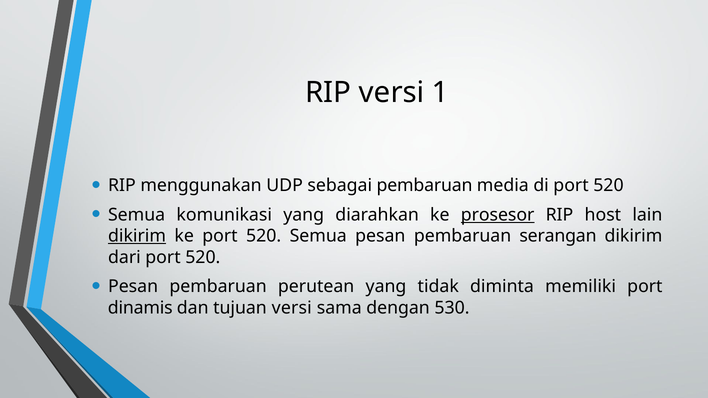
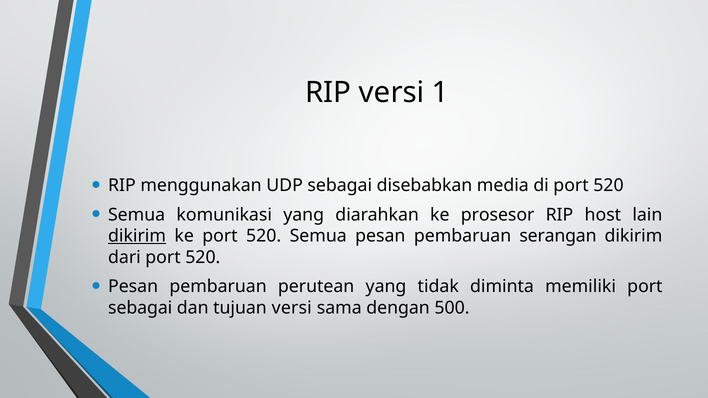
sebagai pembaruan: pembaruan -> disebabkan
prosesor underline: present -> none
dinamis at (140, 308): dinamis -> sebagai
530: 530 -> 500
